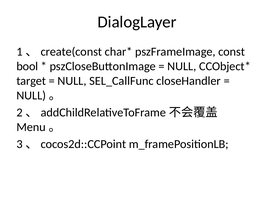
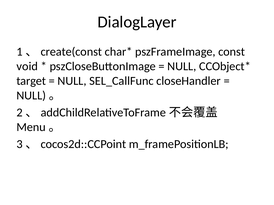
bool: bool -> void
